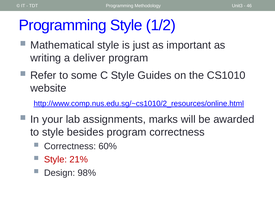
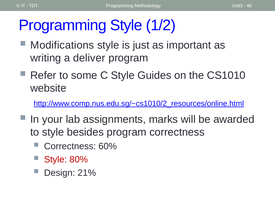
Mathematical: Mathematical -> Modifications
21%: 21% -> 80%
98%: 98% -> 21%
